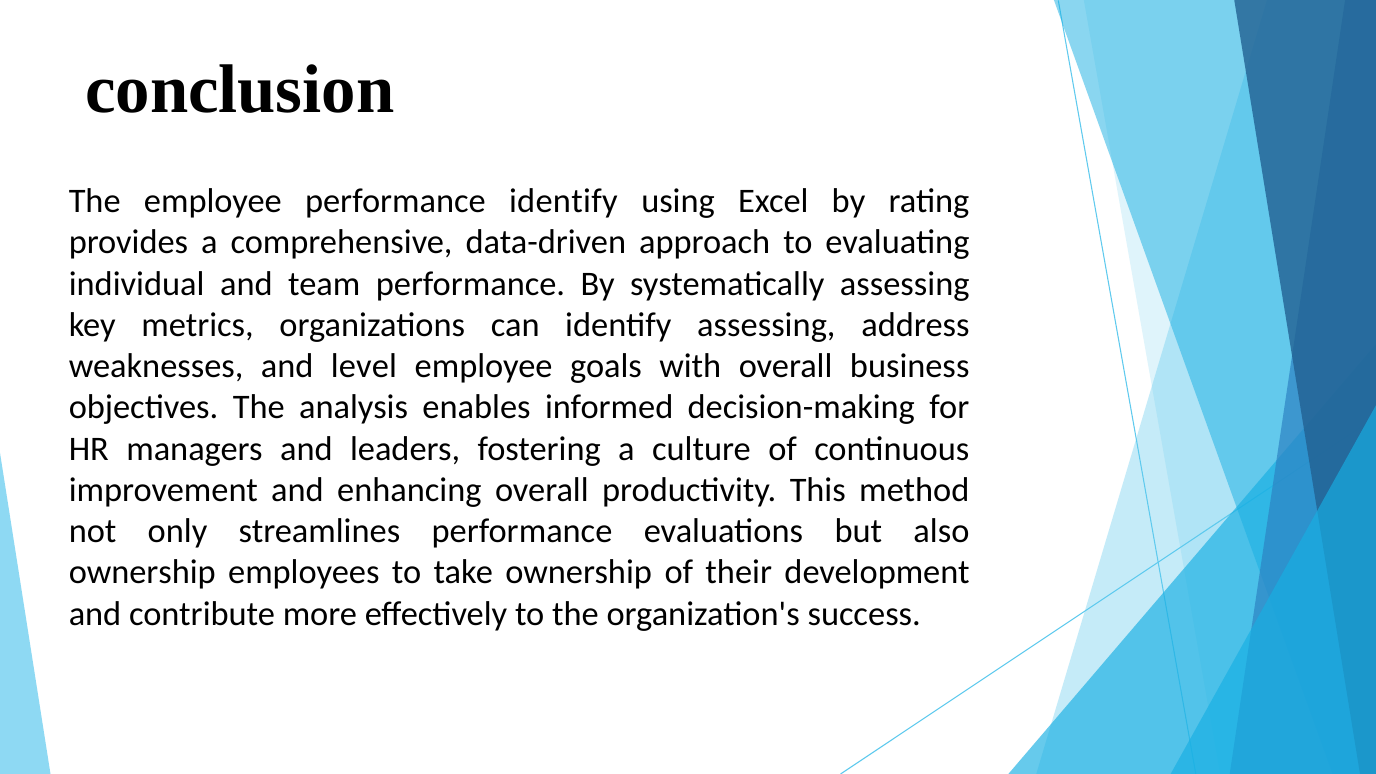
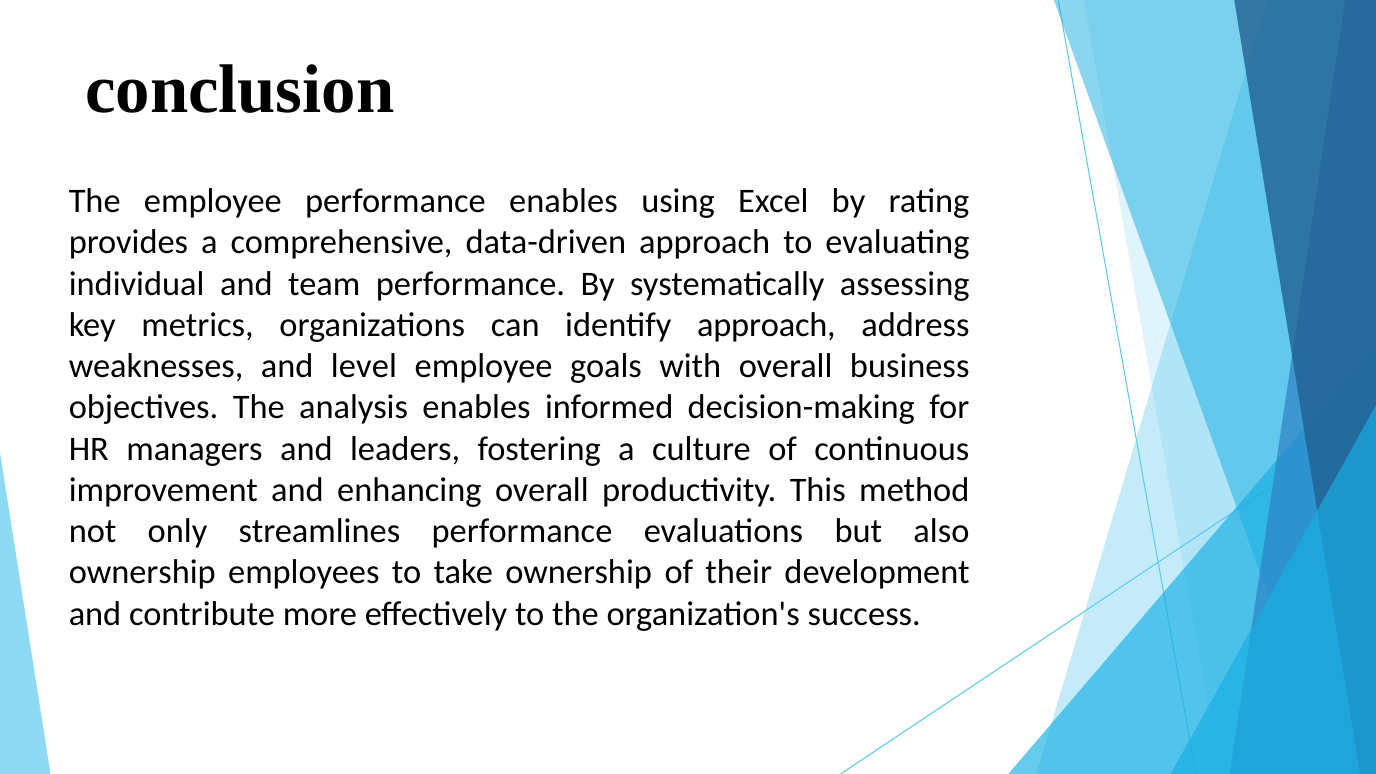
performance identify: identify -> enables
identify assessing: assessing -> approach
